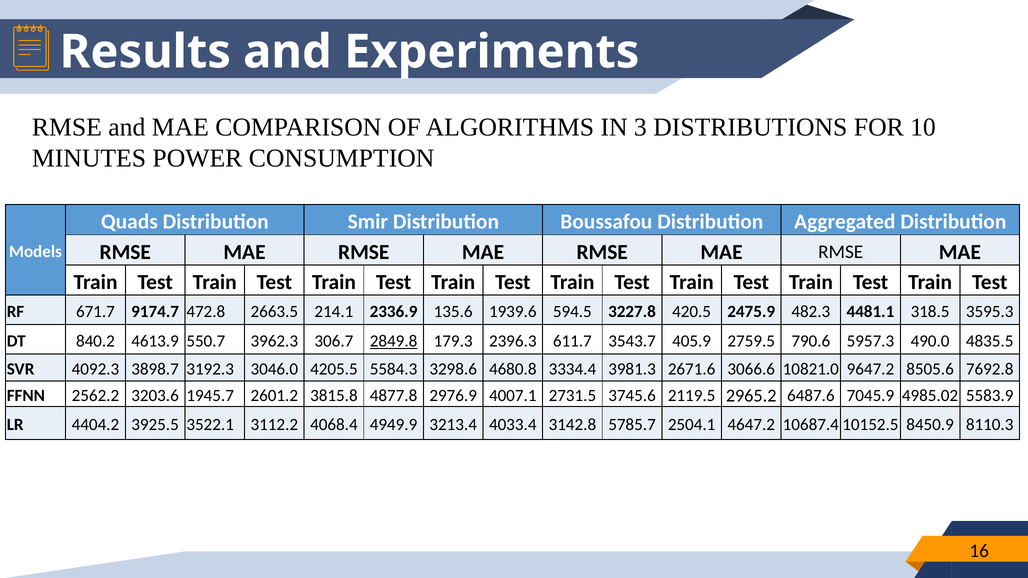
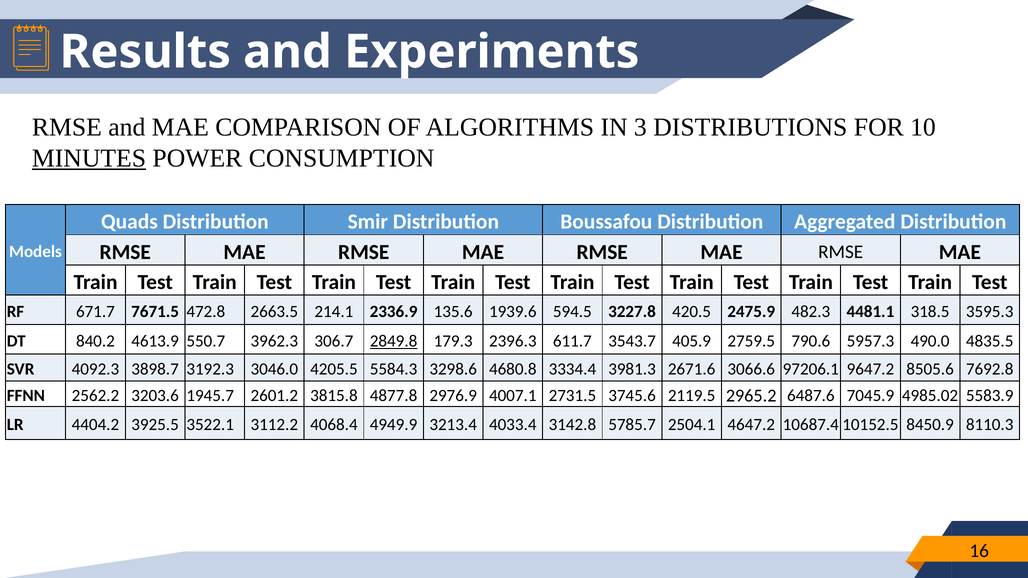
MINUTES underline: none -> present
9174.7: 9174.7 -> 7671.5
10821.0: 10821.0 -> 97206.1
